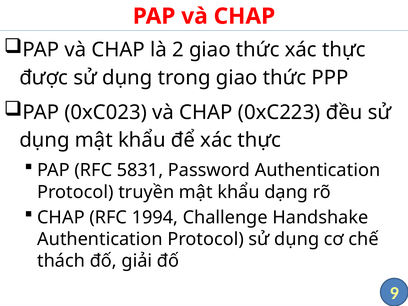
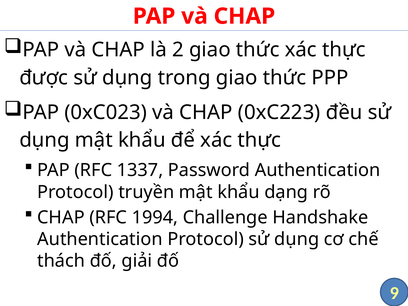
5831: 5831 -> 1337
